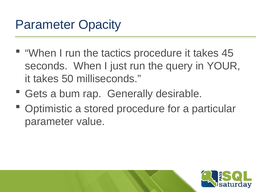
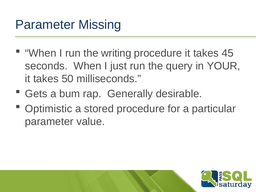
Opacity: Opacity -> Missing
tactics: tactics -> writing
